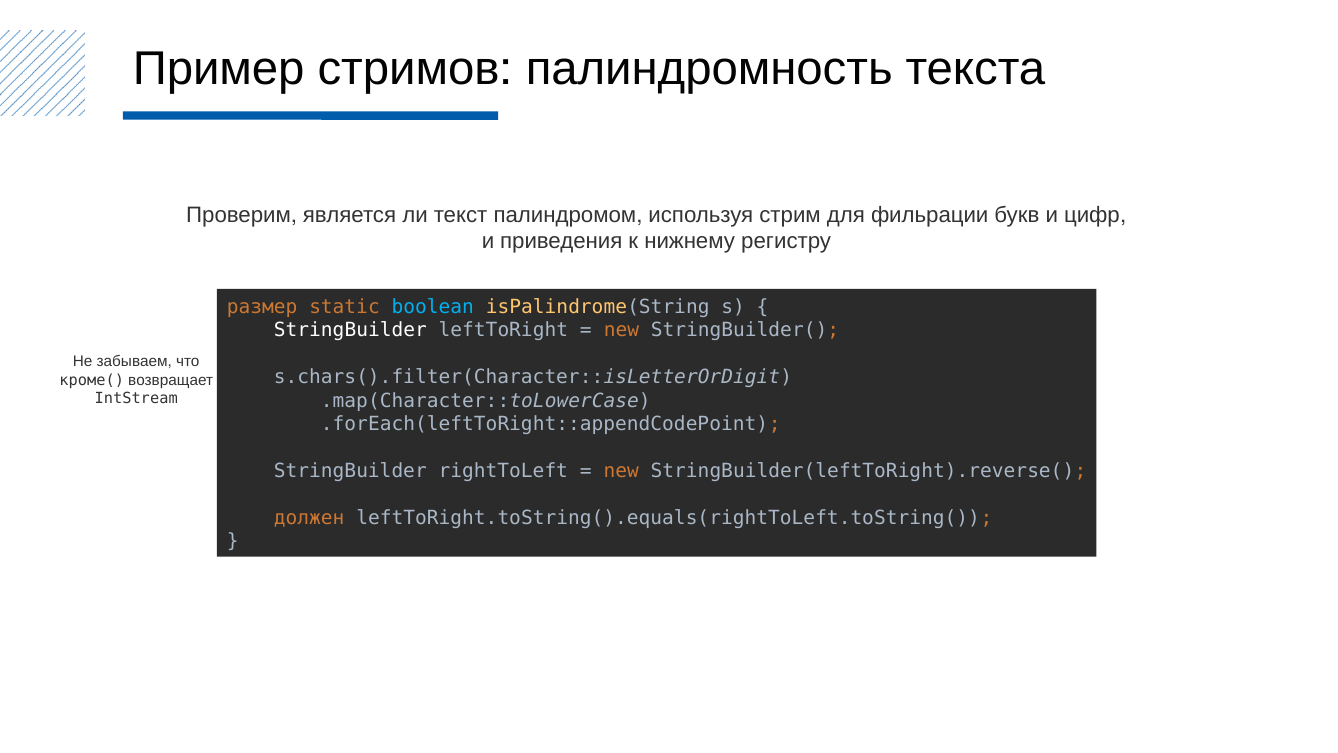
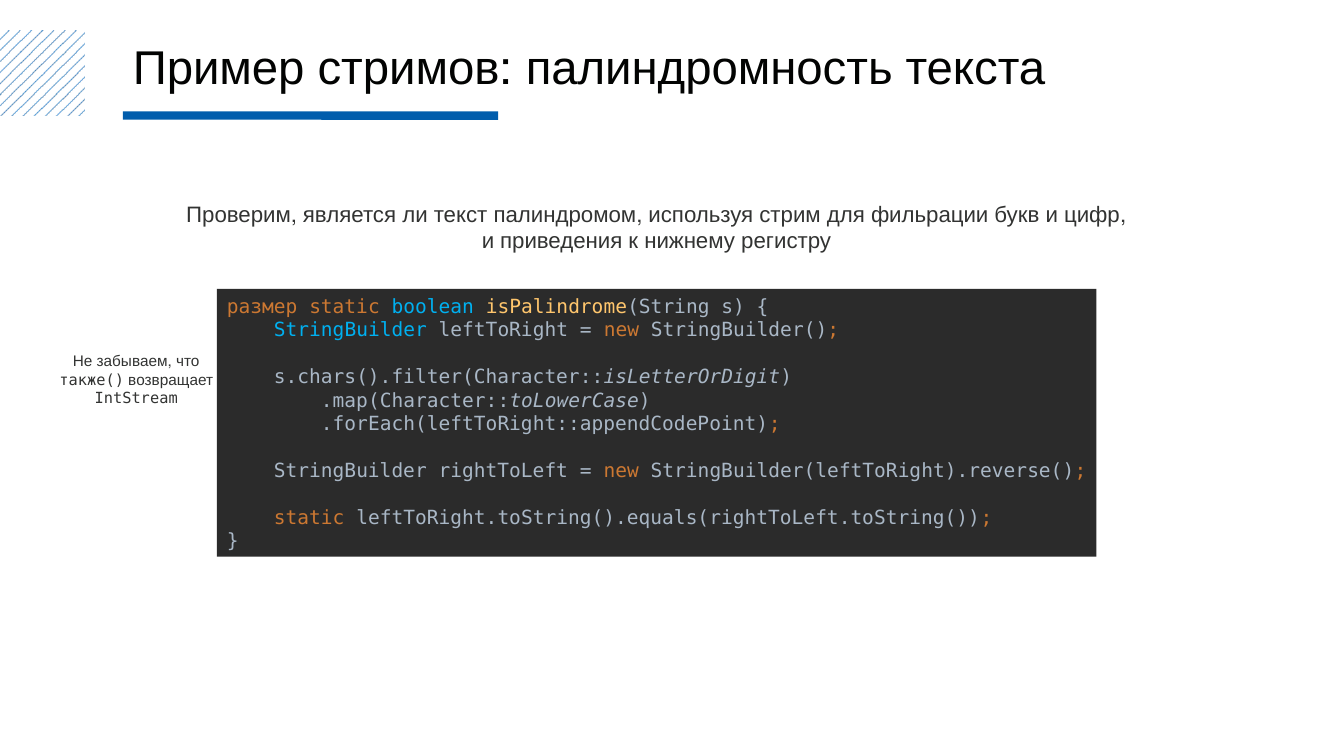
StringBuilder at (350, 330) colour: white -> light blue
кроме(: кроме( -> также(
должен at (309, 518): должен -> static
